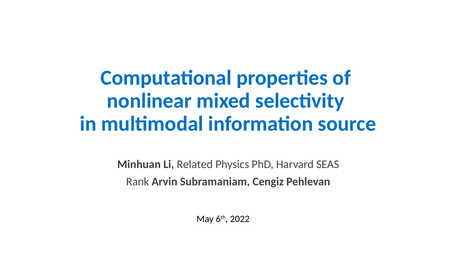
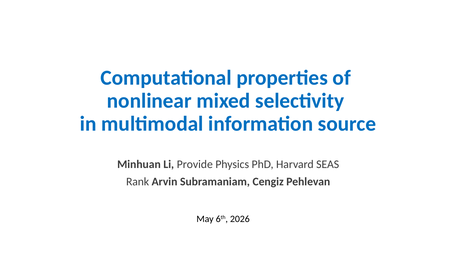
Related: Related -> Provide
2022: 2022 -> 2026
